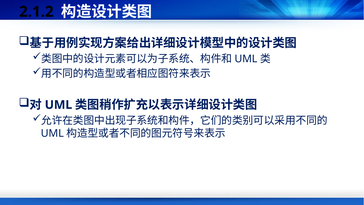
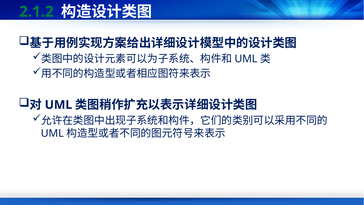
2.1.2 colour: black -> green
